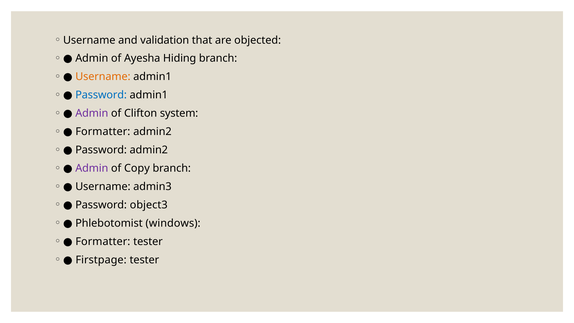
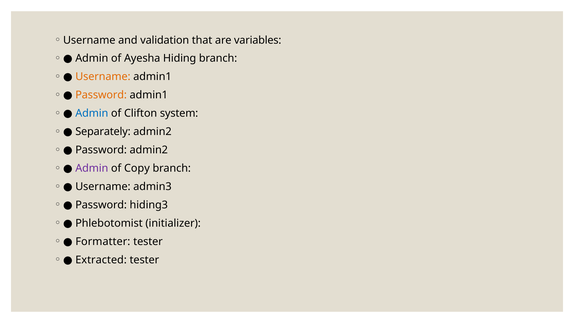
objected: objected -> variables
Password at (101, 95) colour: blue -> orange
Admin at (92, 113) colour: purple -> blue
Formatter at (103, 132): Formatter -> Separately
object3: object3 -> hiding3
windows: windows -> initializer
Firstpage: Firstpage -> Extracted
